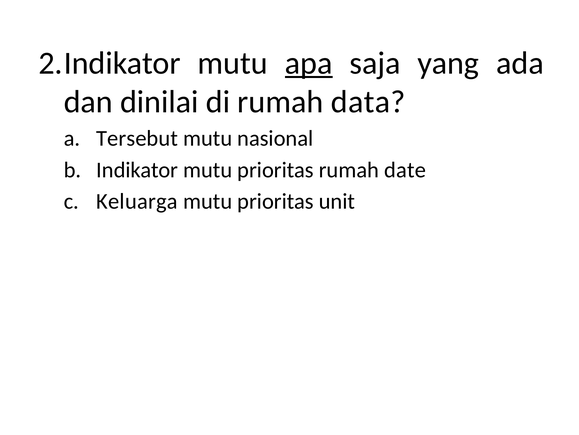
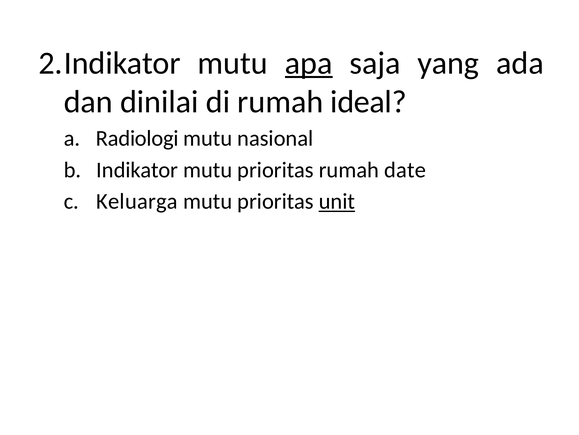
data: data -> ideal
Tersebut: Tersebut -> Radiologi
unit underline: none -> present
